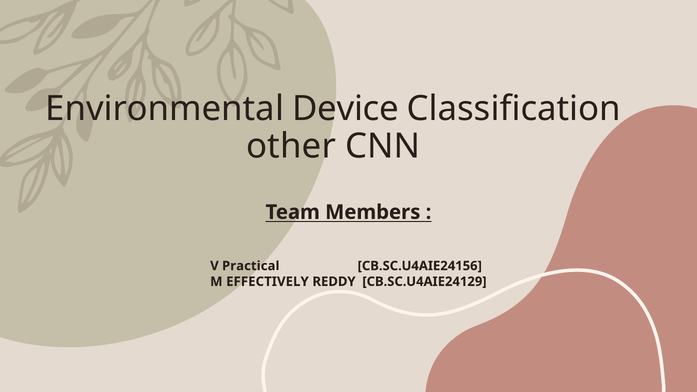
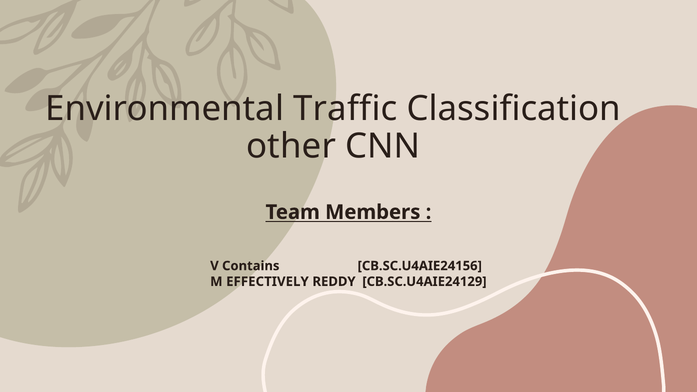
Device: Device -> Traffic
Practical: Practical -> Contains
